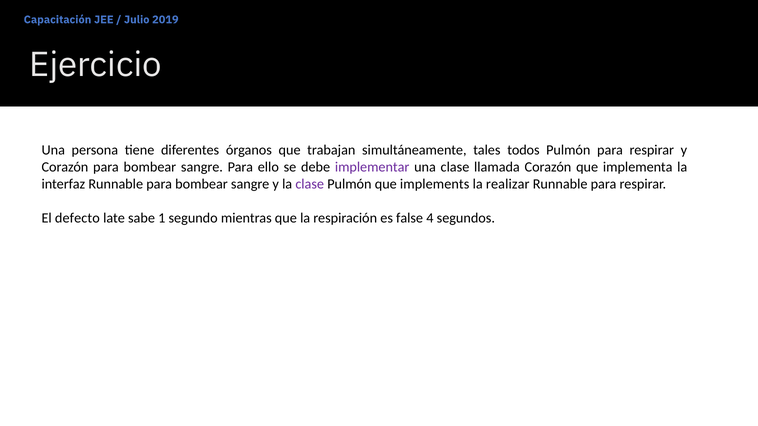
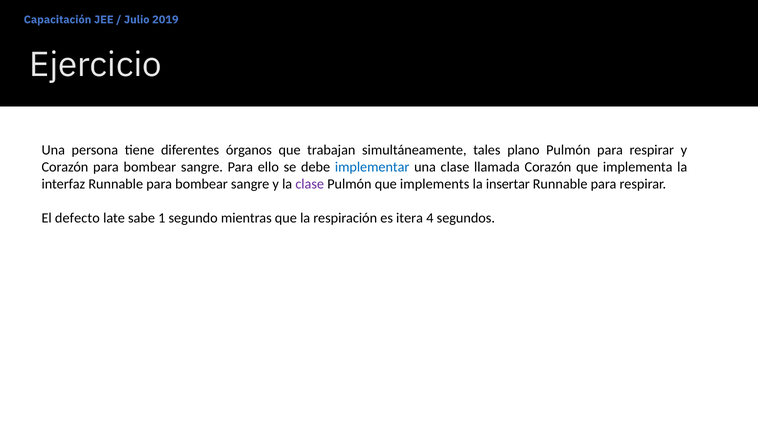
todos: todos -> plano
implementar colour: purple -> blue
realizar: realizar -> insertar
false: false -> itera
